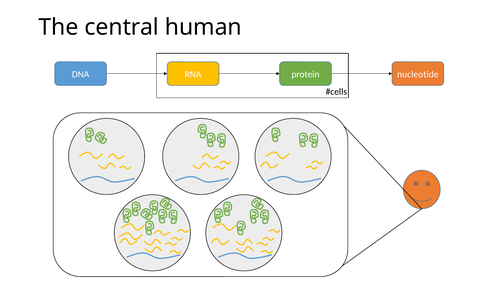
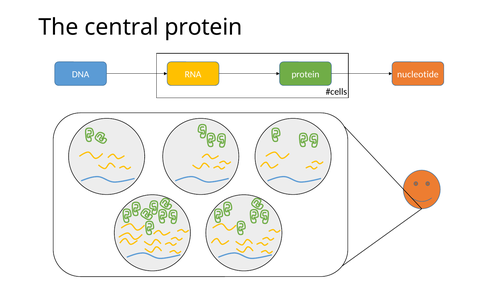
central human: human -> protein
